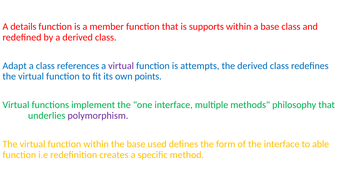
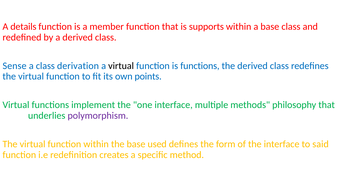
Adapt: Adapt -> Sense
references: references -> derivation
virtual at (121, 66) colour: purple -> black
is attempts: attempts -> functions
able: able -> said
